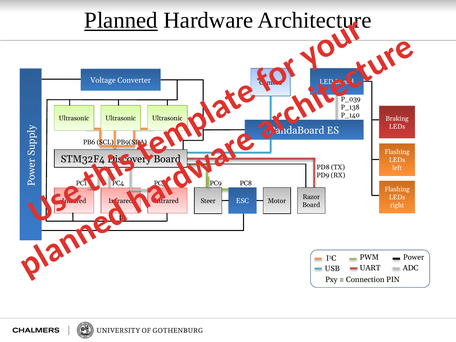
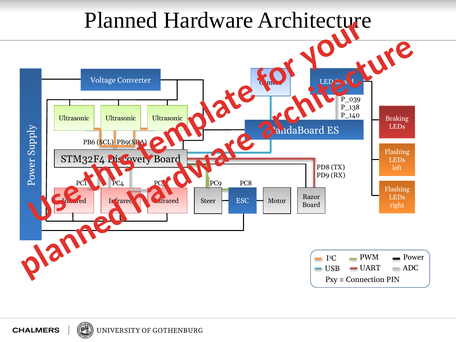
Planned underline: present -> none
